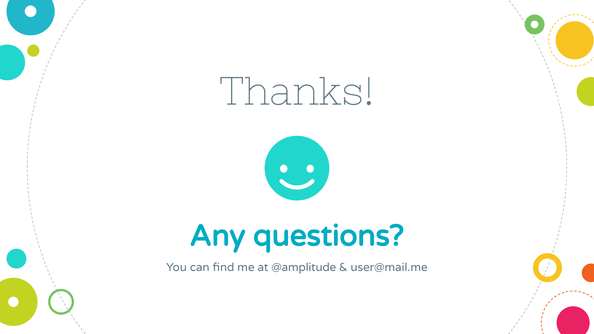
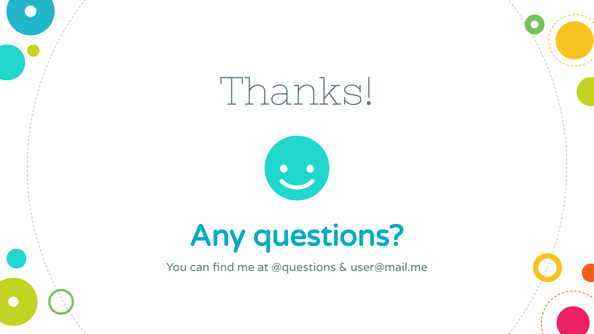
@amplitude: @amplitude -> @questions
